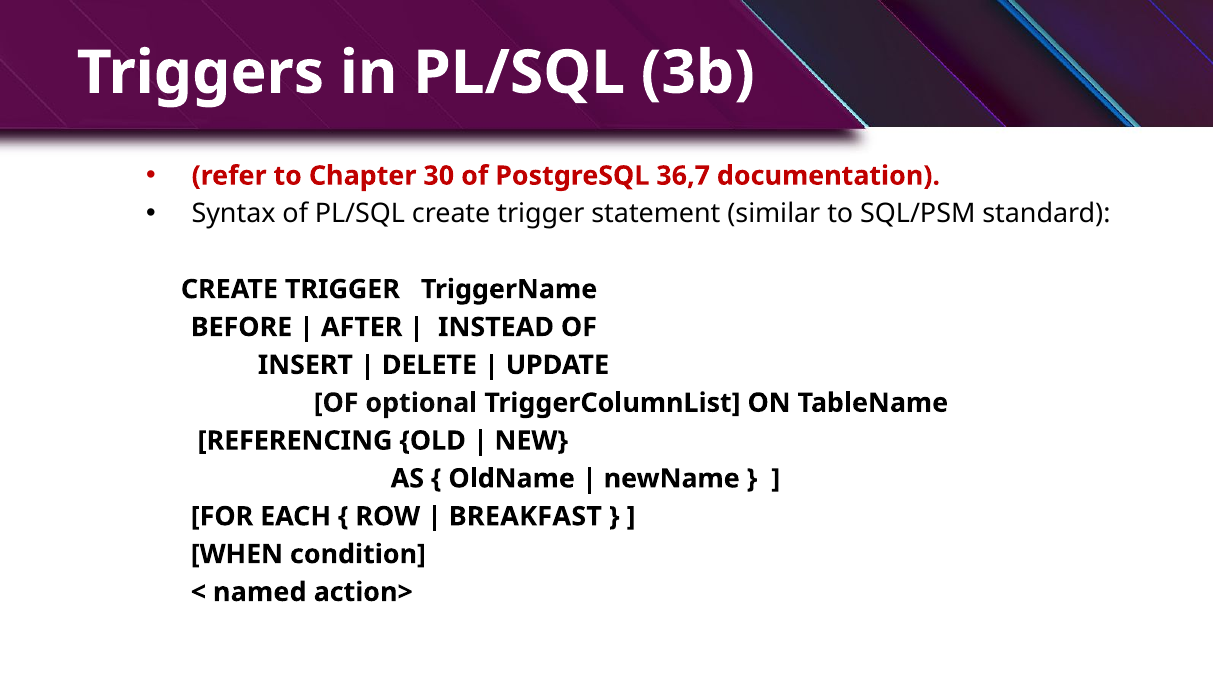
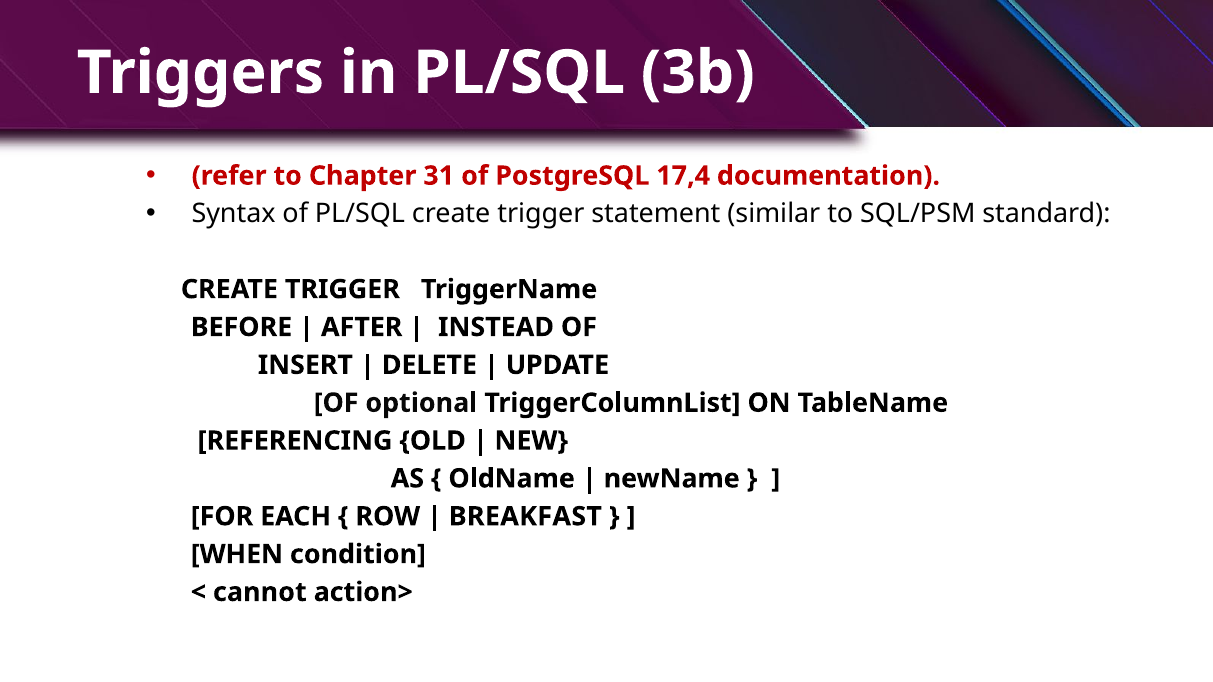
30: 30 -> 31
36,7: 36,7 -> 17,4
named: named -> cannot
